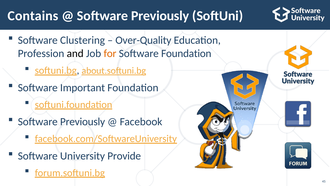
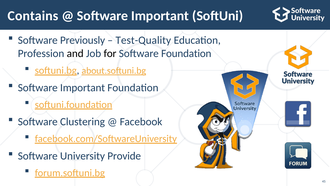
Previously at (160, 16): Previously -> Important
Clustering: Clustering -> Previously
Over-Quality: Over-Quality -> Test-Quality
for colour: orange -> black
Previously at (83, 122): Previously -> Clustering
